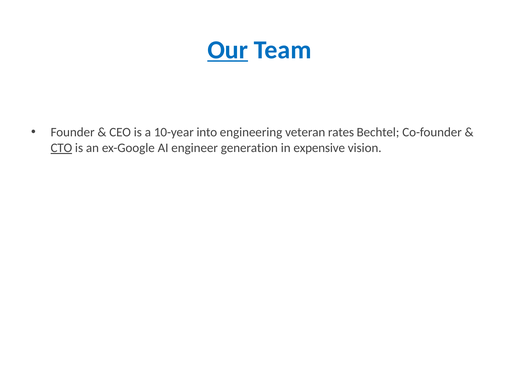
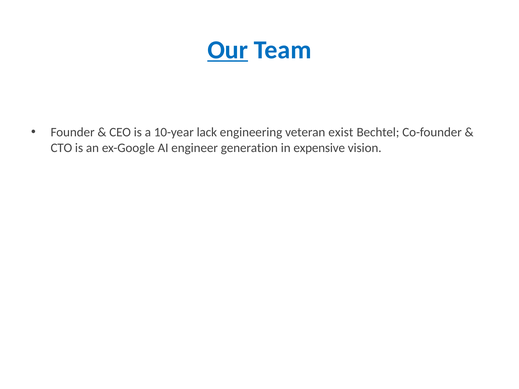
into: into -> lack
rates: rates -> exist
CTO underline: present -> none
